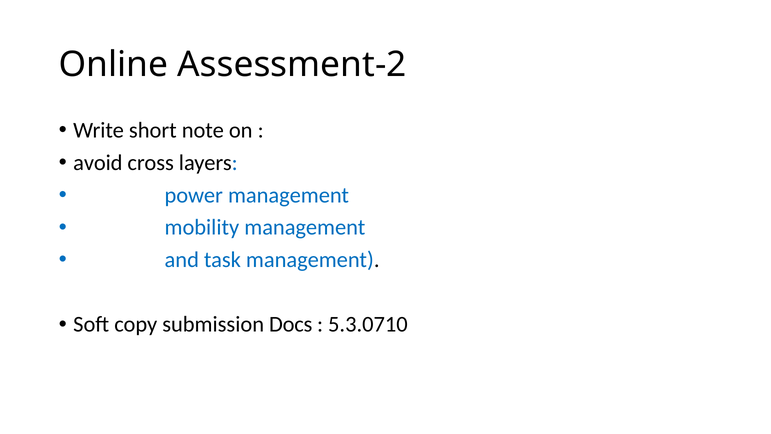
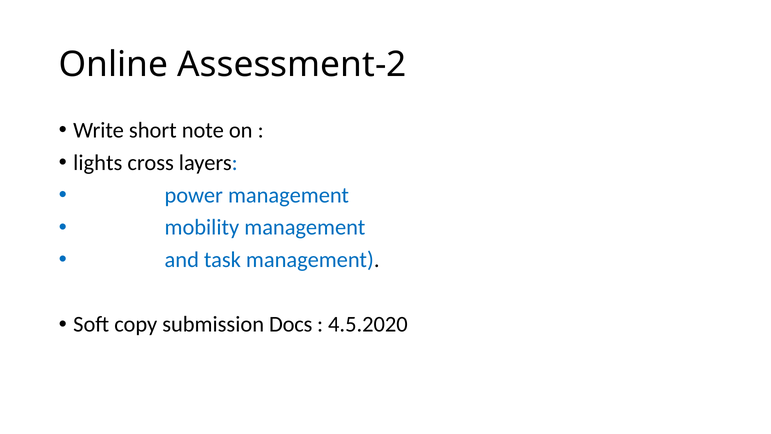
avoid: avoid -> lights
5.3.0710: 5.3.0710 -> 4.5.2020
